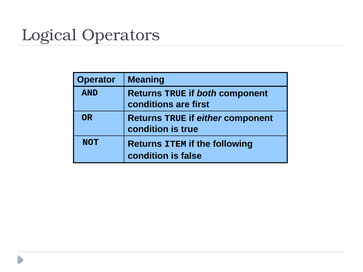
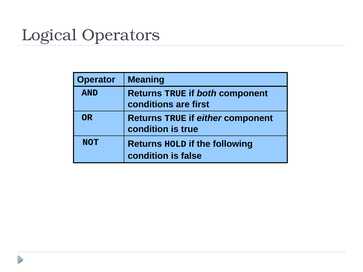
ITEM: ITEM -> HOLD
